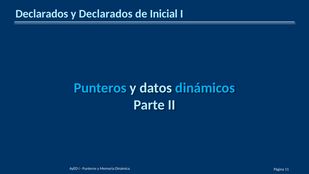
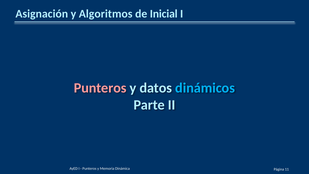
Declarados at (42, 14): Declarados -> Asignación
y Declarados: Declarados -> Algoritmos
Punteros at (100, 88) colour: light blue -> pink
